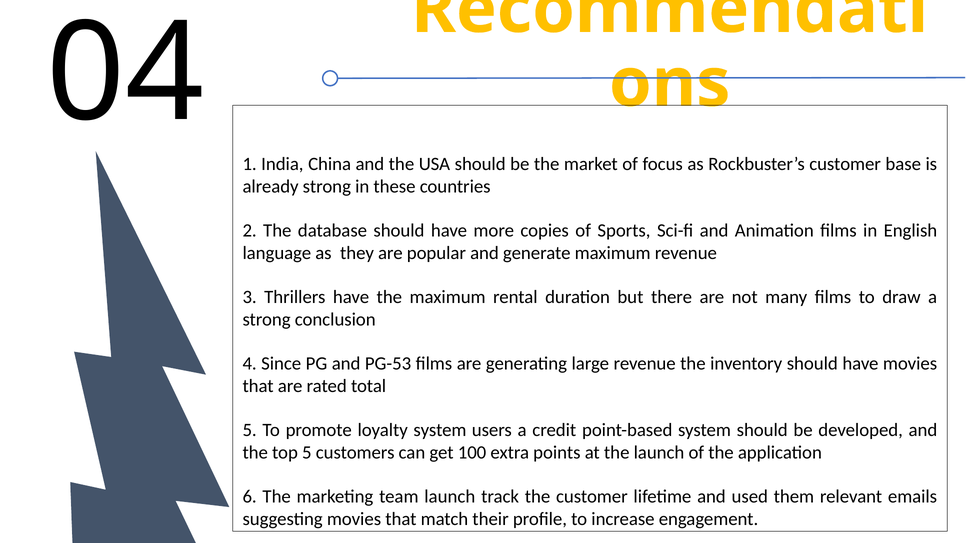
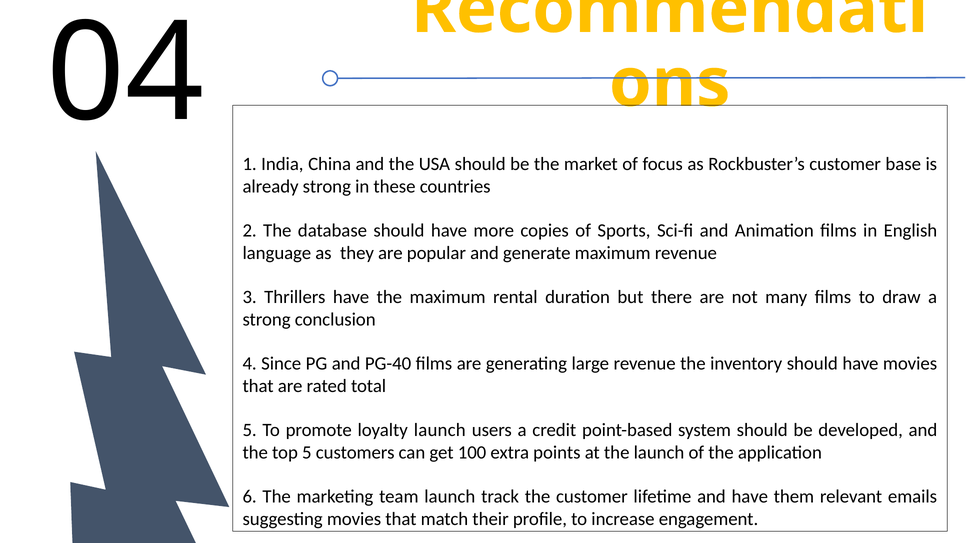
PG-53: PG-53 -> PG-40
loyalty system: system -> launch
and used: used -> have
